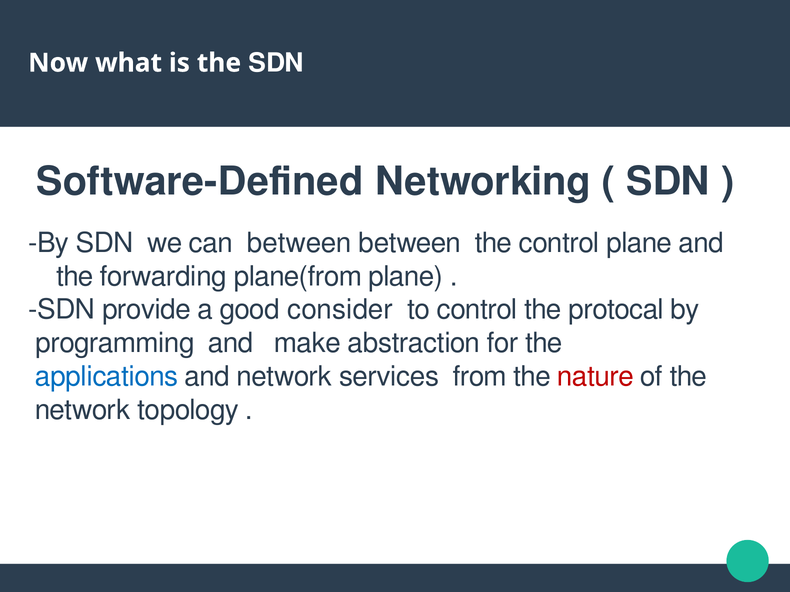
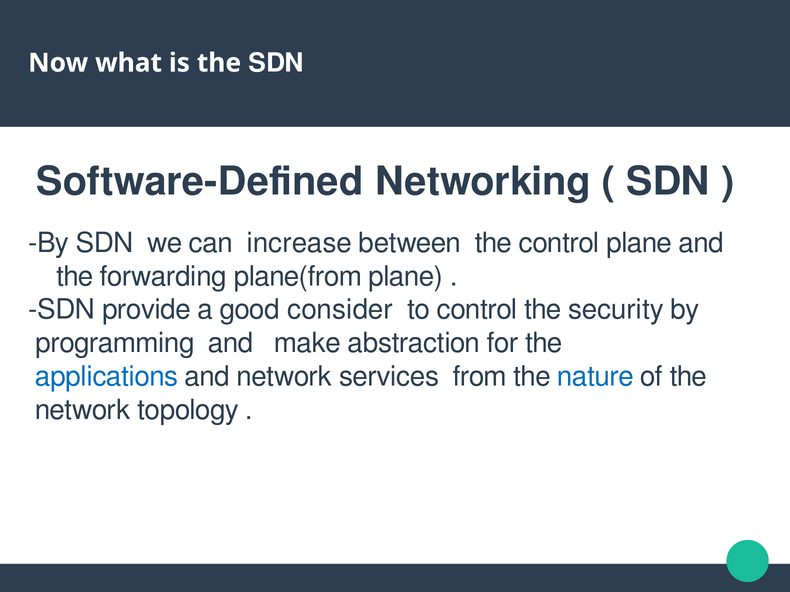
can between: between -> increase
protocal: protocal -> security
nature colour: red -> blue
